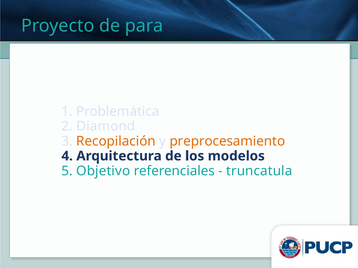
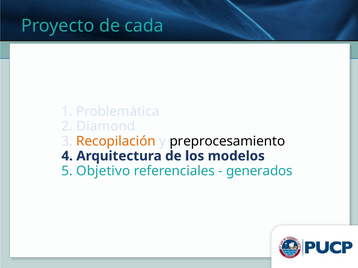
para: para -> cada
preprocesamiento colour: orange -> black
truncatula: truncatula -> generados
